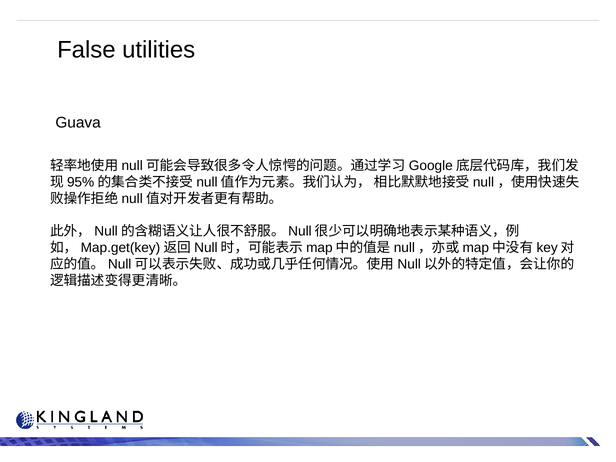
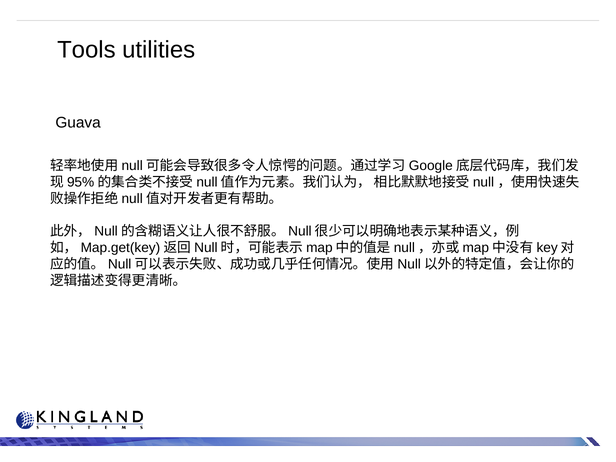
False: False -> Tools
